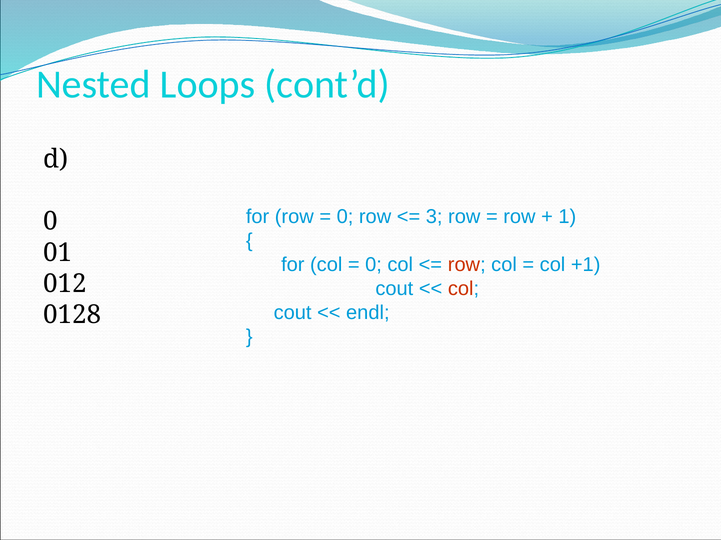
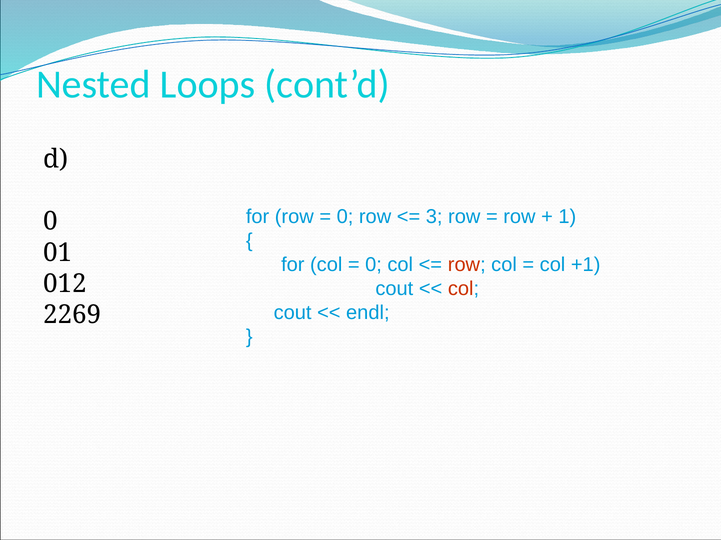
0128: 0128 -> 2269
